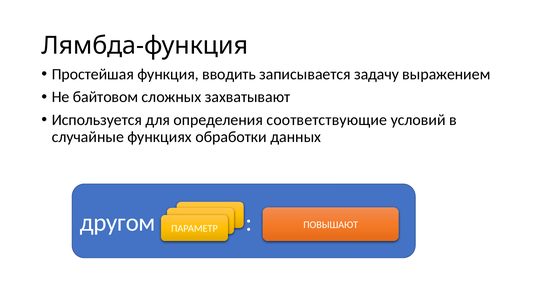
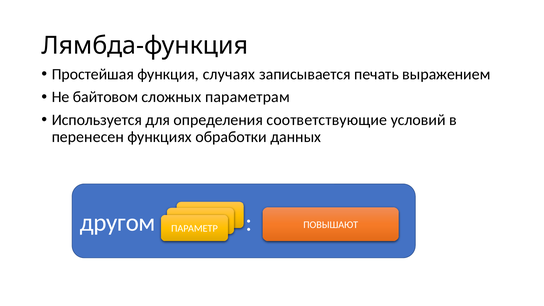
вводить: вводить -> случаях
задачу: задачу -> печать
захватывают: захватывают -> параметрам
случайные: случайные -> перенесен
